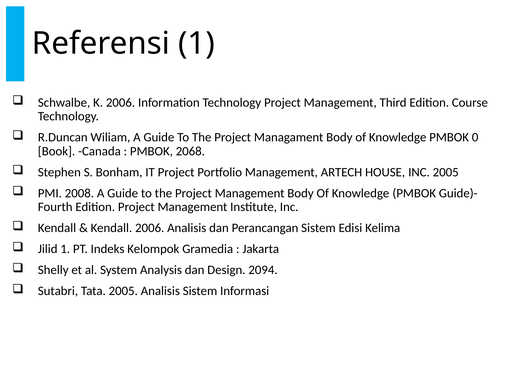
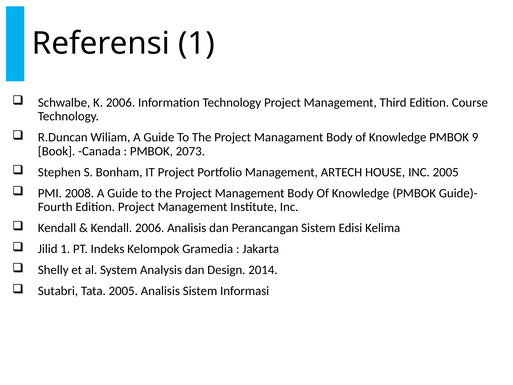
0: 0 -> 9
2068: 2068 -> 2073
2094: 2094 -> 2014
